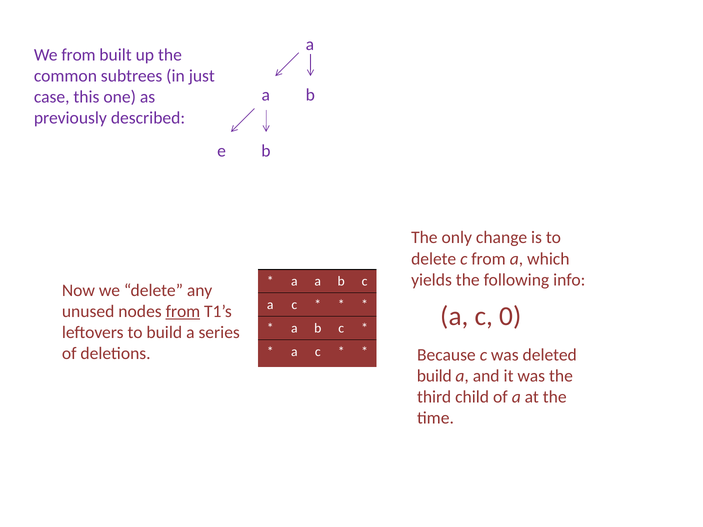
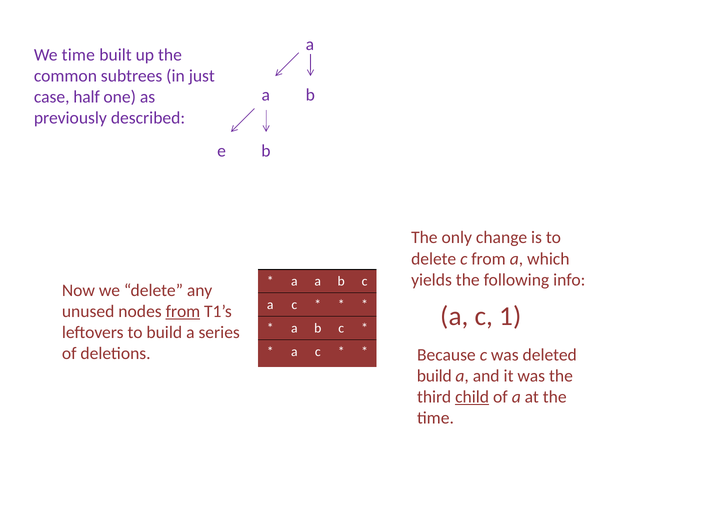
We from: from -> time
this: this -> half
0: 0 -> 1
child underline: none -> present
